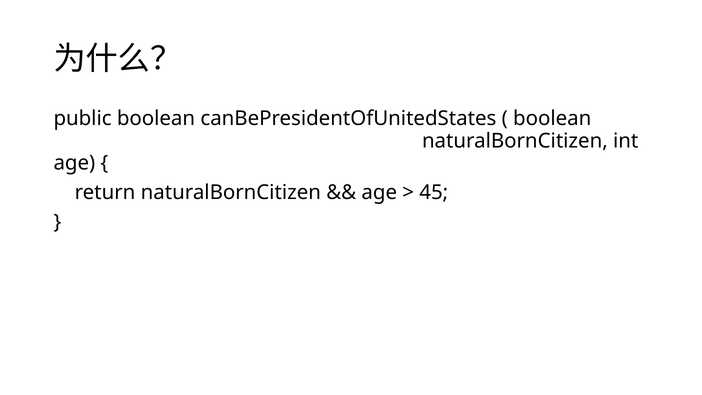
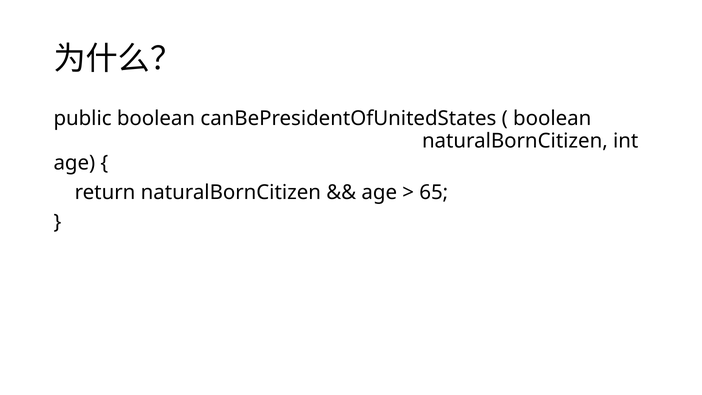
45: 45 -> 65
